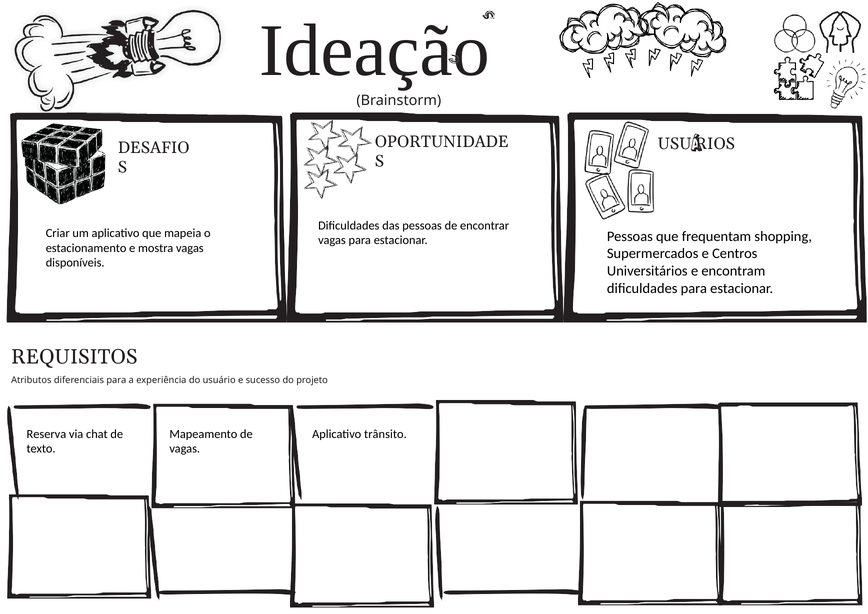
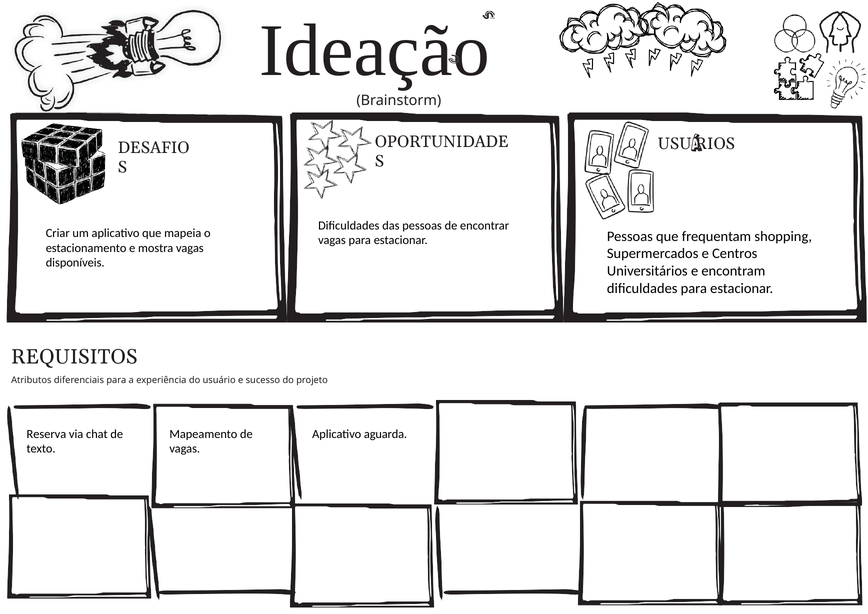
trânsito: trânsito -> aguarda
